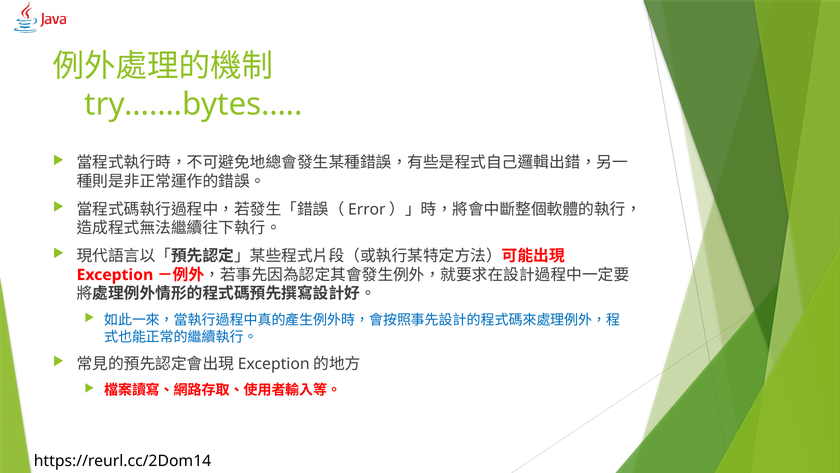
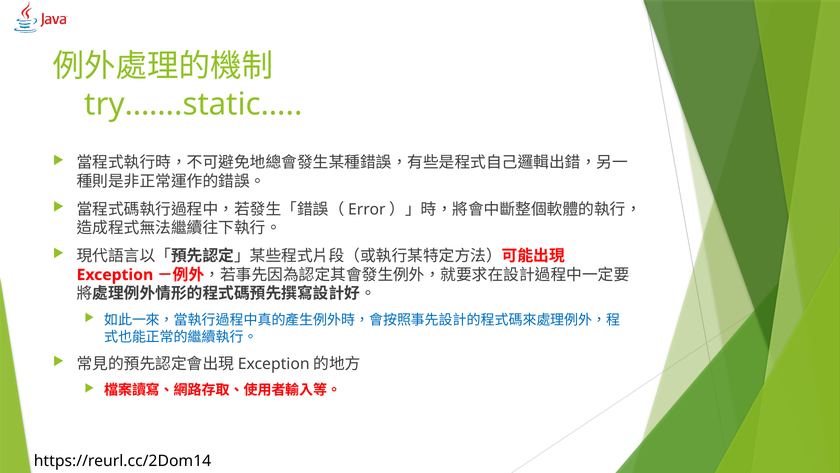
try…….bytes…: try…….bytes… -> try…….static…
